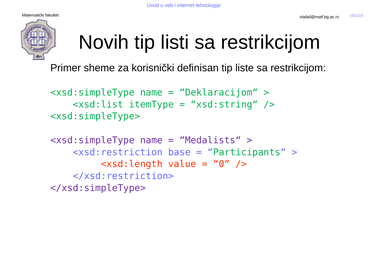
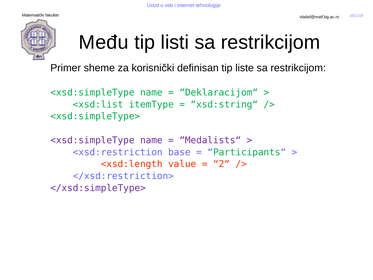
Novih: Novih -> Među
0“: 0“ -> 2“
